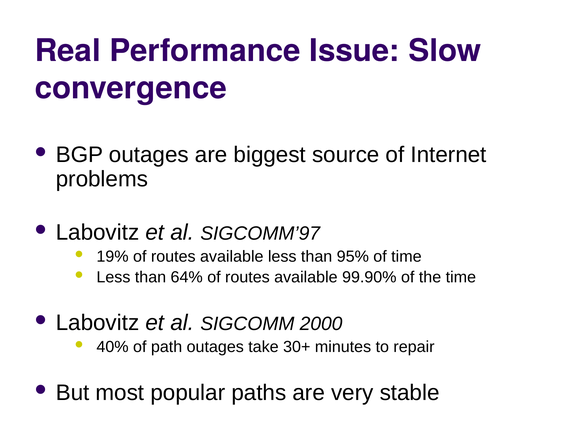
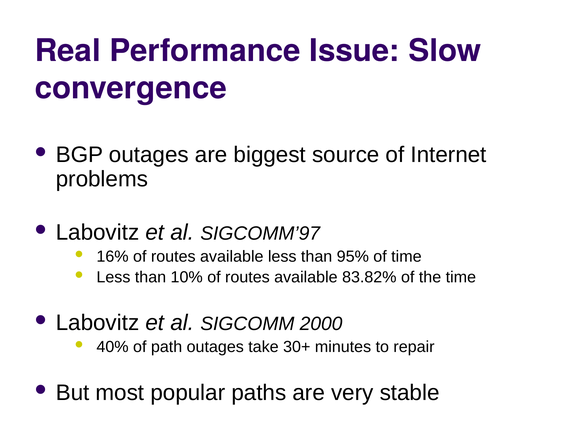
19%: 19% -> 16%
64%: 64% -> 10%
99.90%: 99.90% -> 83.82%
